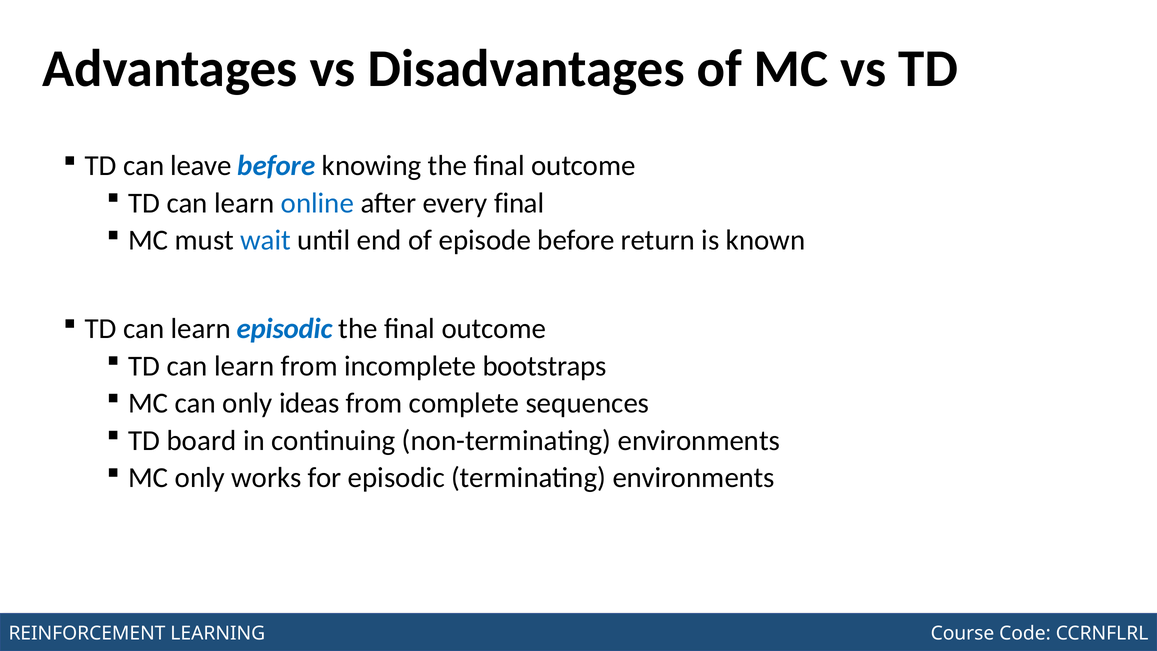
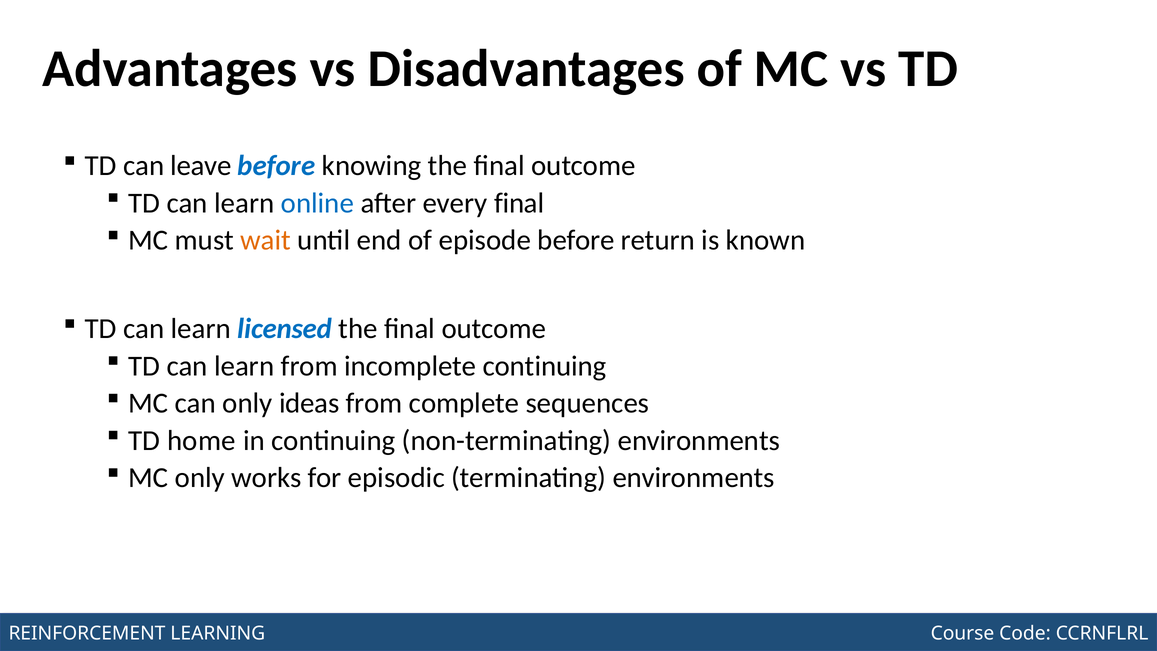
wait colour: blue -> orange
learn episodic: episodic -> licensed
incomplete bootstraps: bootstraps -> continuing
board: board -> home
